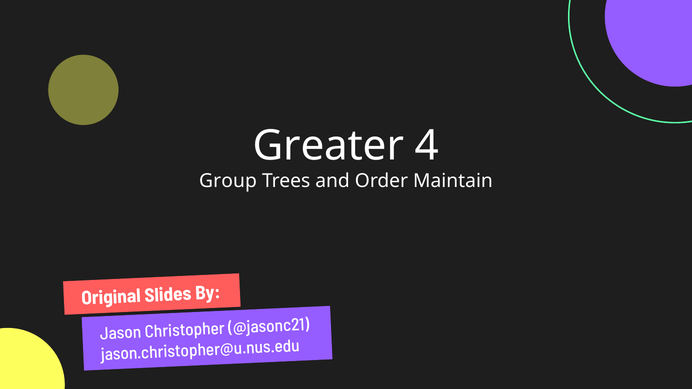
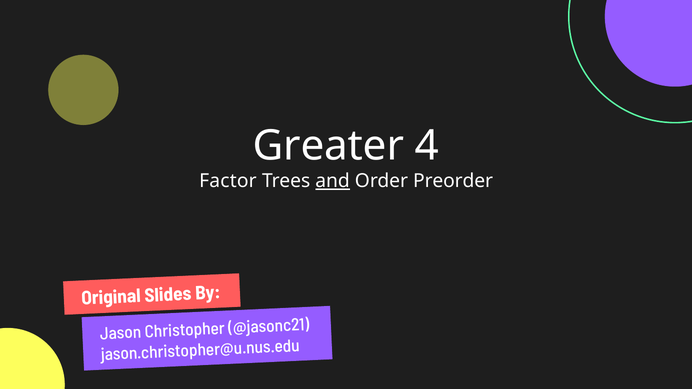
Group: Group -> Factor
and underline: none -> present
Maintain: Maintain -> Preorder
